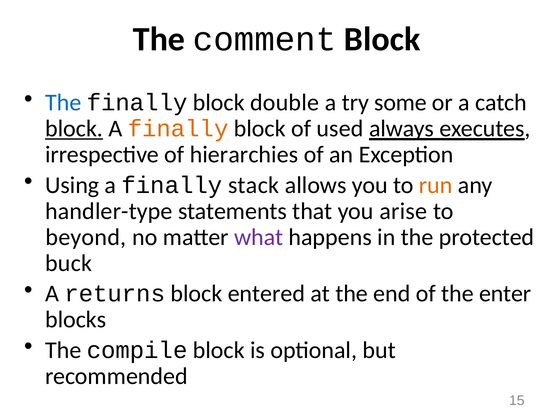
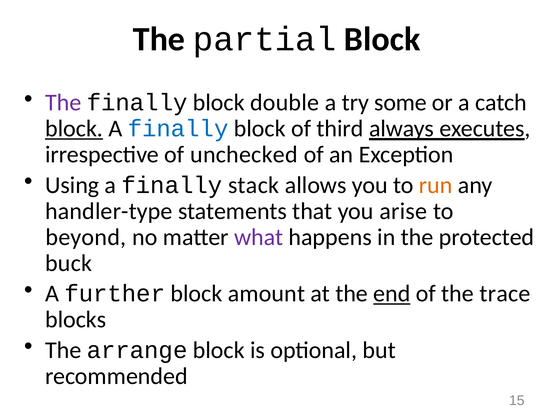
comment: comment -> partial
The at (63, 103) colour: blue -> purple
finally at (178, 129) colour: orange -> blue
used: used -> third
hierarchies: hierarchies -> unchecked
returns: returns -> further
entered: entered -> amount
end underline: none -> present
enter: enter -> trace
compile: compile -> arrange
